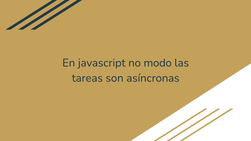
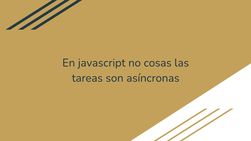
modo: modo -> cosas
